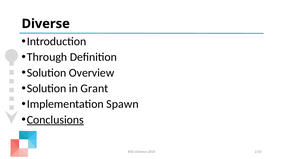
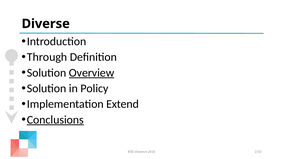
Overview underline: none -> present
Grant: Grant -> Policy
Spawn: Spawn -> Extend
